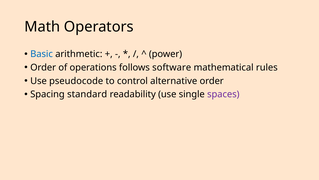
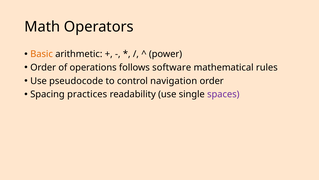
Basic colour: blue -> orange
alternative: alternative -> navigation
standard: standard -> practices
